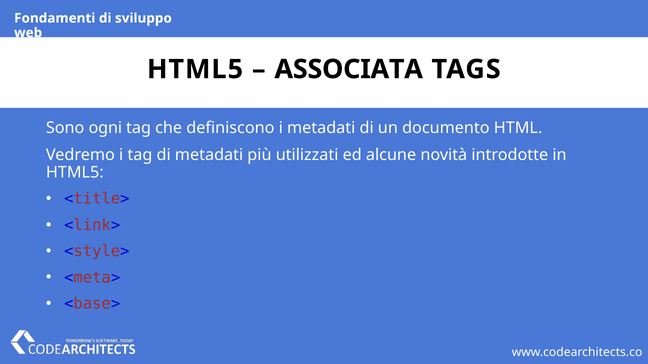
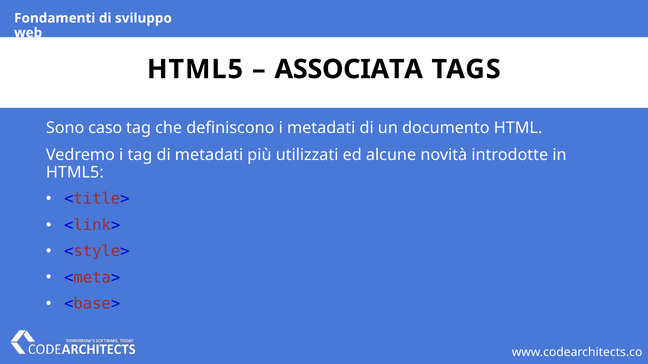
ogni: ogni -> caso
